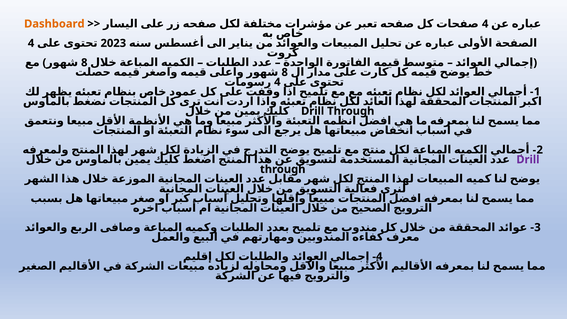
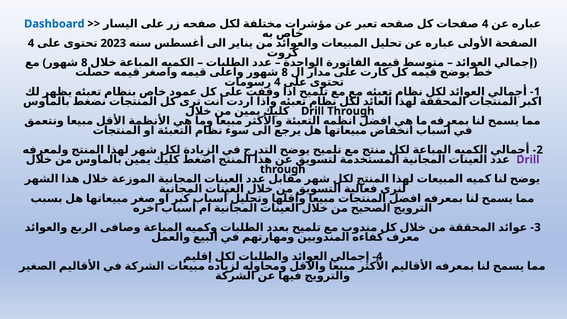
Dashboard colour: orange -> blue
